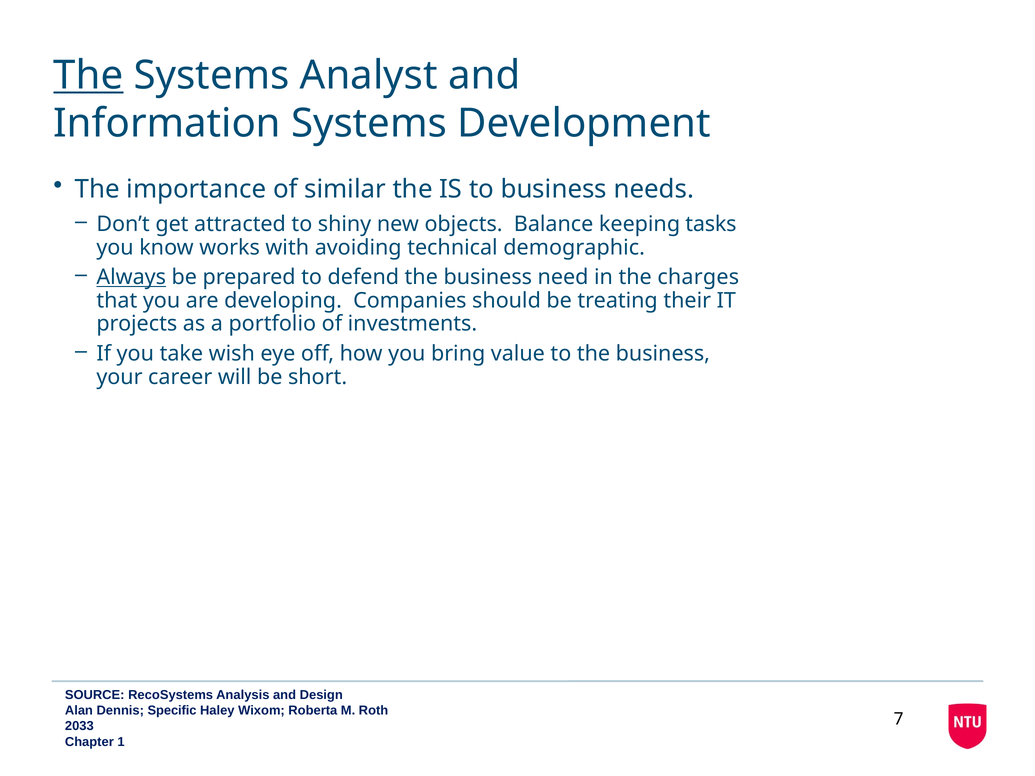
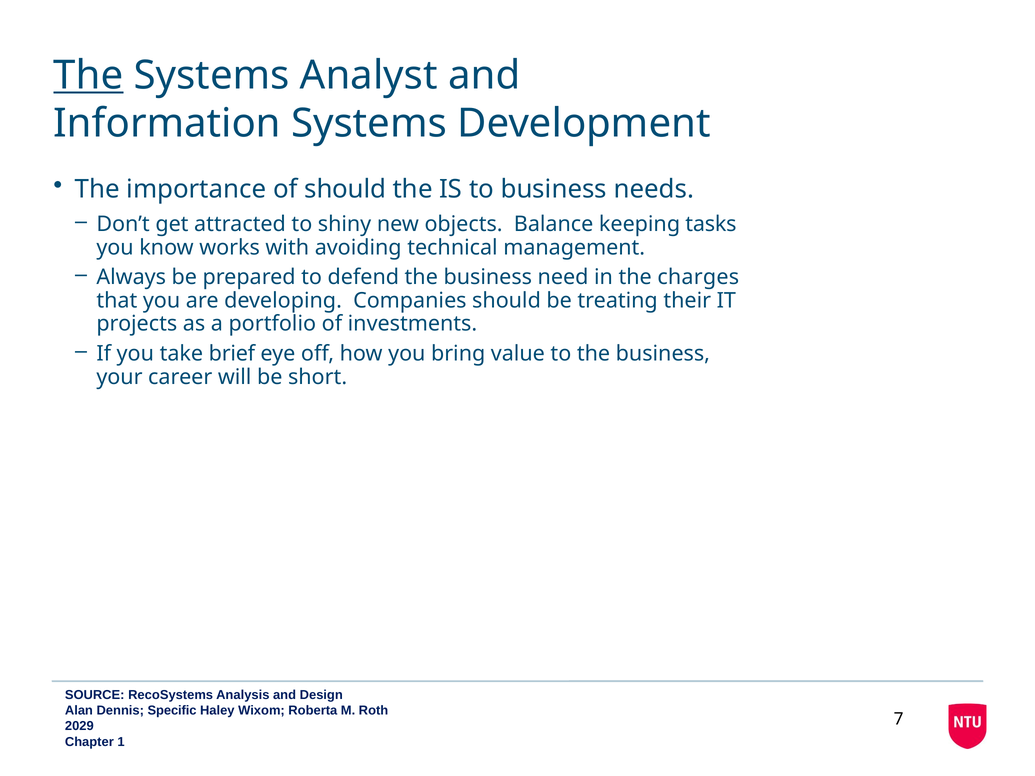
of similar: similar -> should
demographic: demographic -> management
Always underline: present -> none
wish: wish -> brief
2033: 2033 -> 2029
